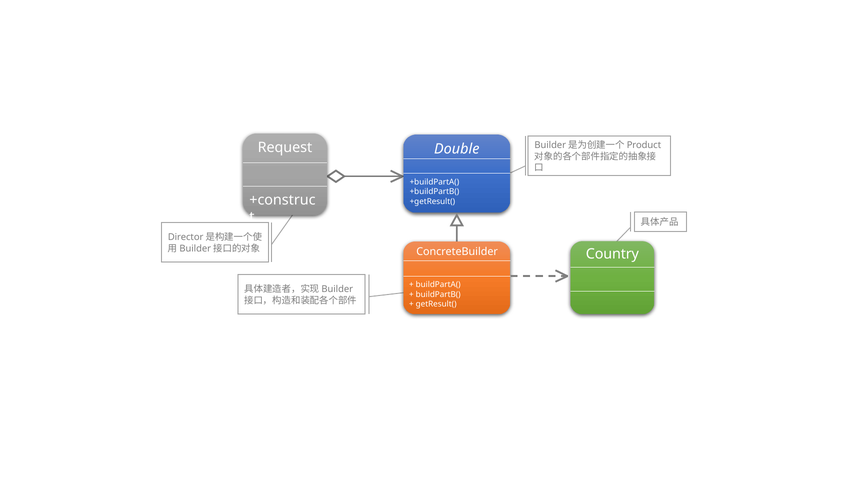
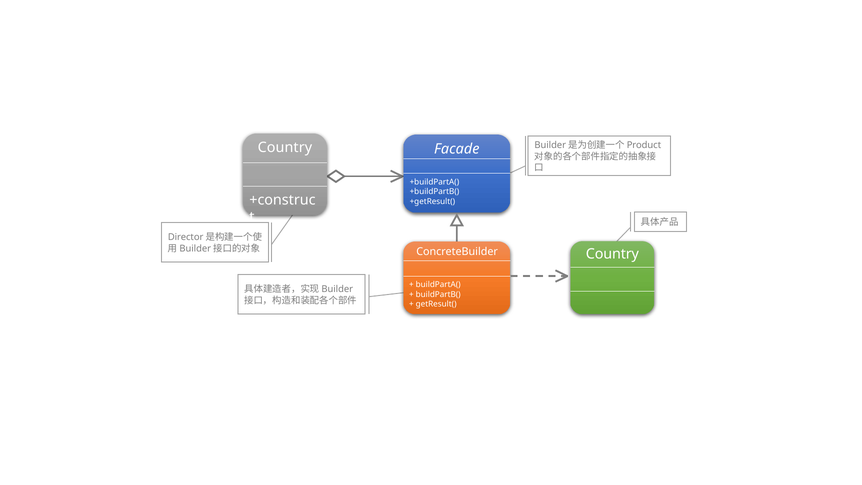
Request at (285, 148): Request -> Country
Double: Double -> Facade
